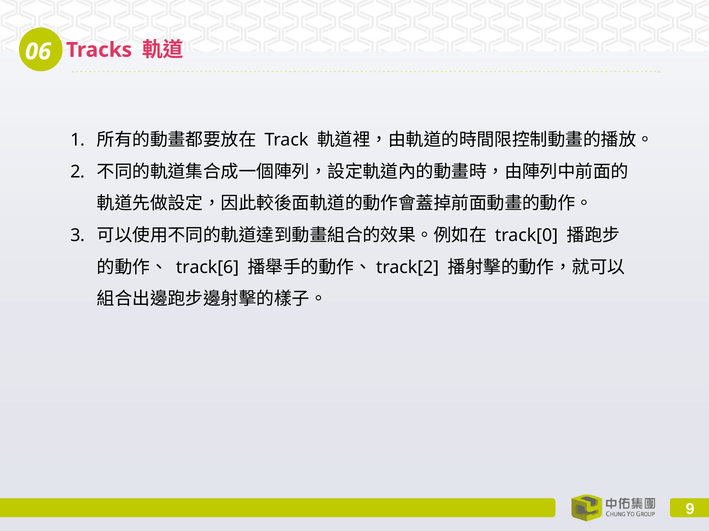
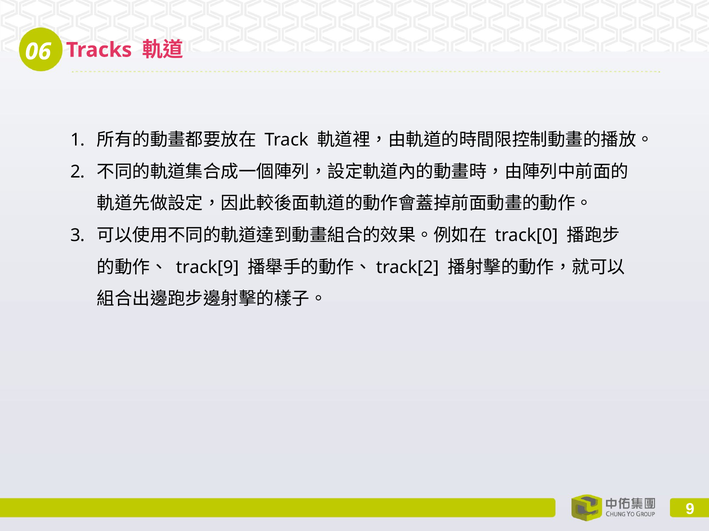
track[6: track[6 -> track[9
